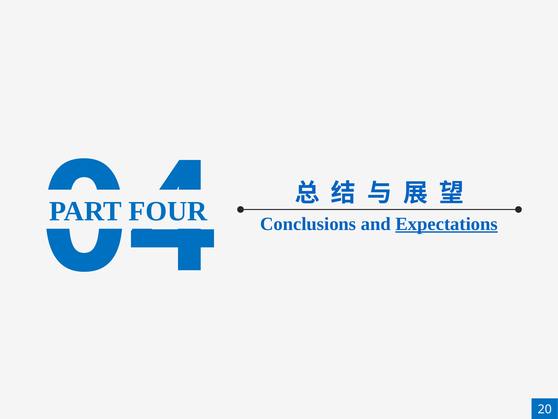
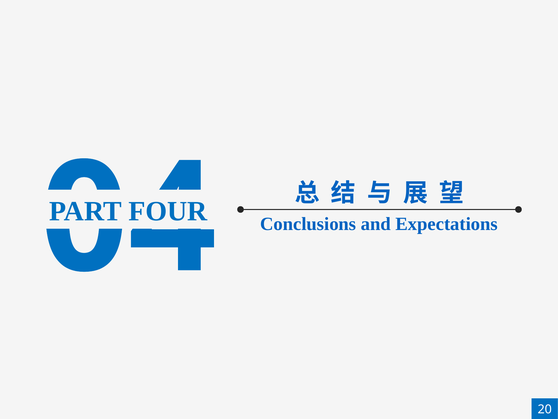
Expectations underline: present -> none
